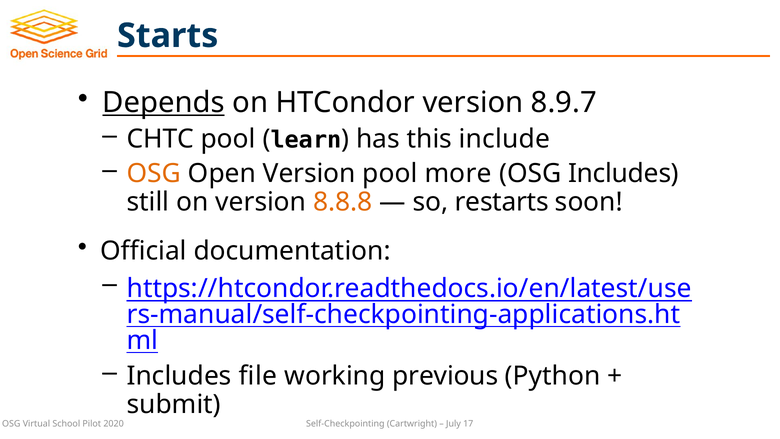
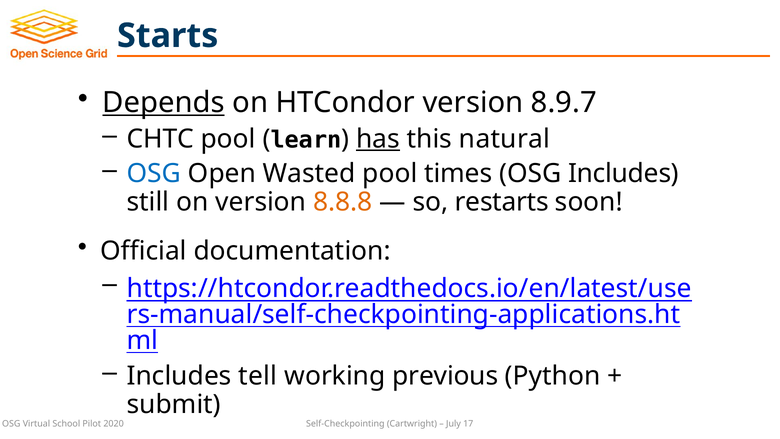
has underline: none -> present
include: include -> natural
OSG at (154, 173) colour: orange -> blue
Open Version: Version -> Wasted
more: more -> times
file: file -> tell
